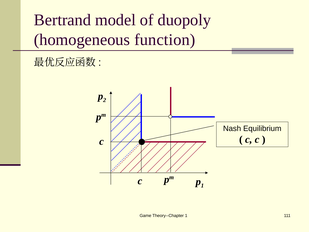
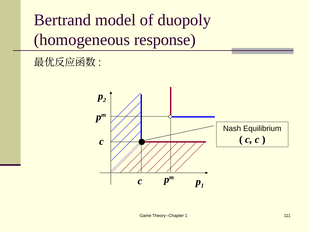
function: function -> response
